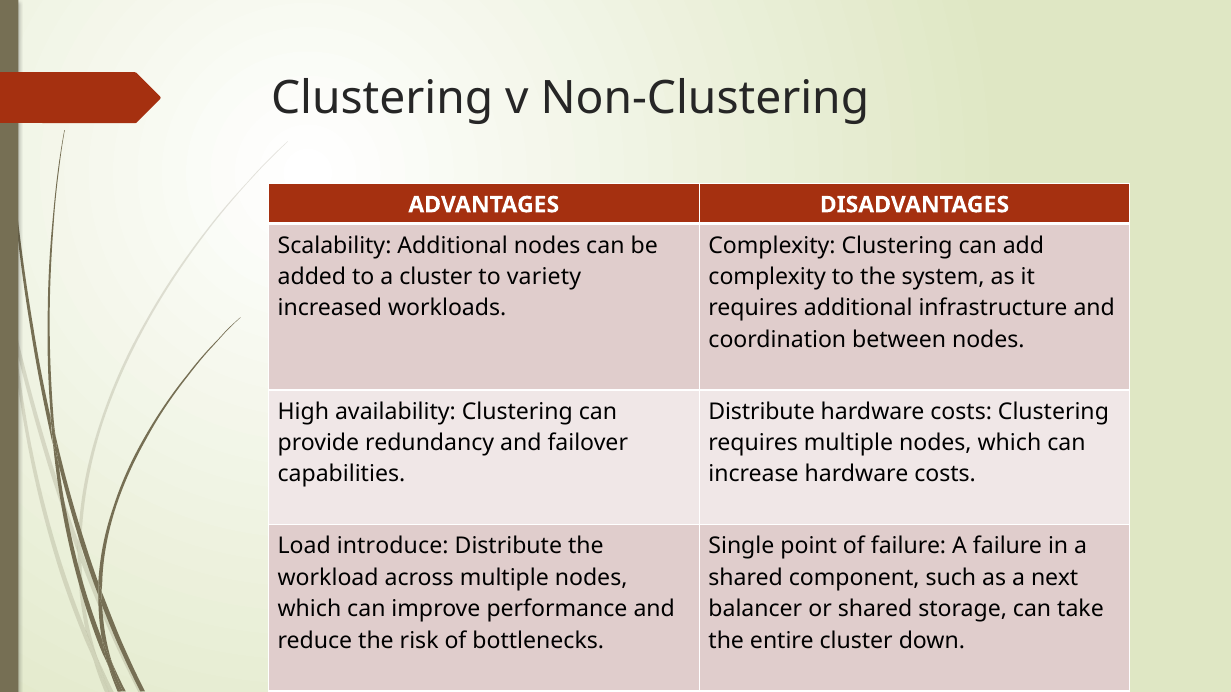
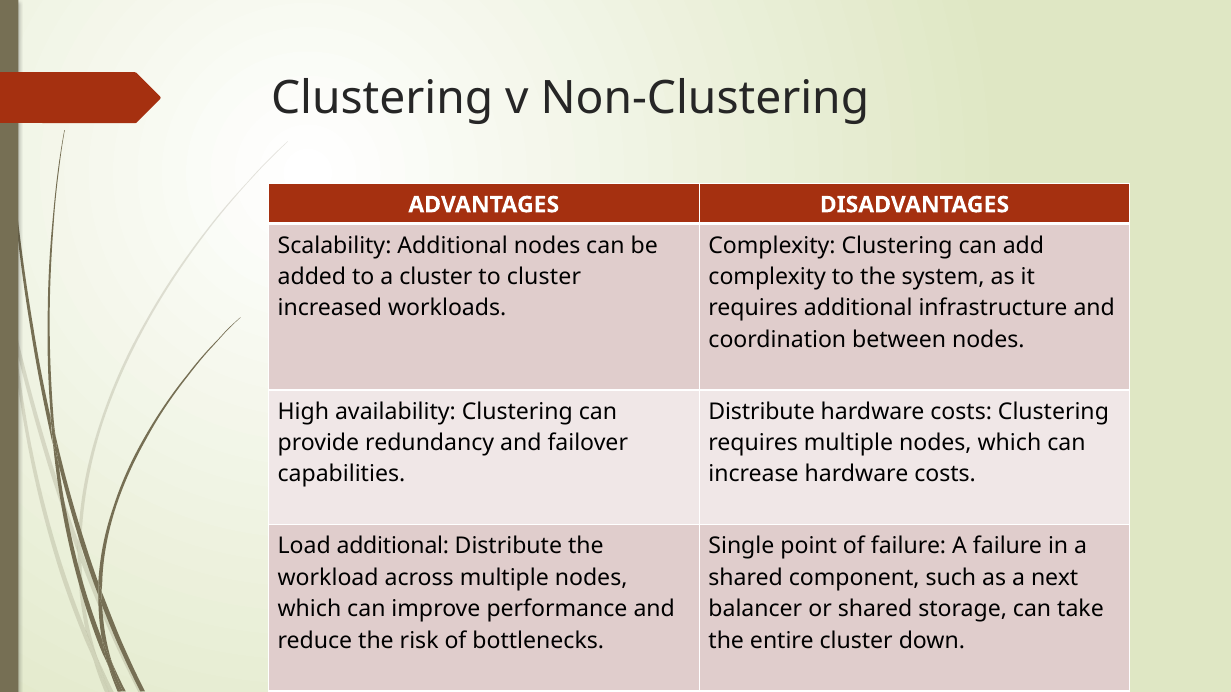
to variety: variety -> cluster
Load introduce: introduce -> additional
